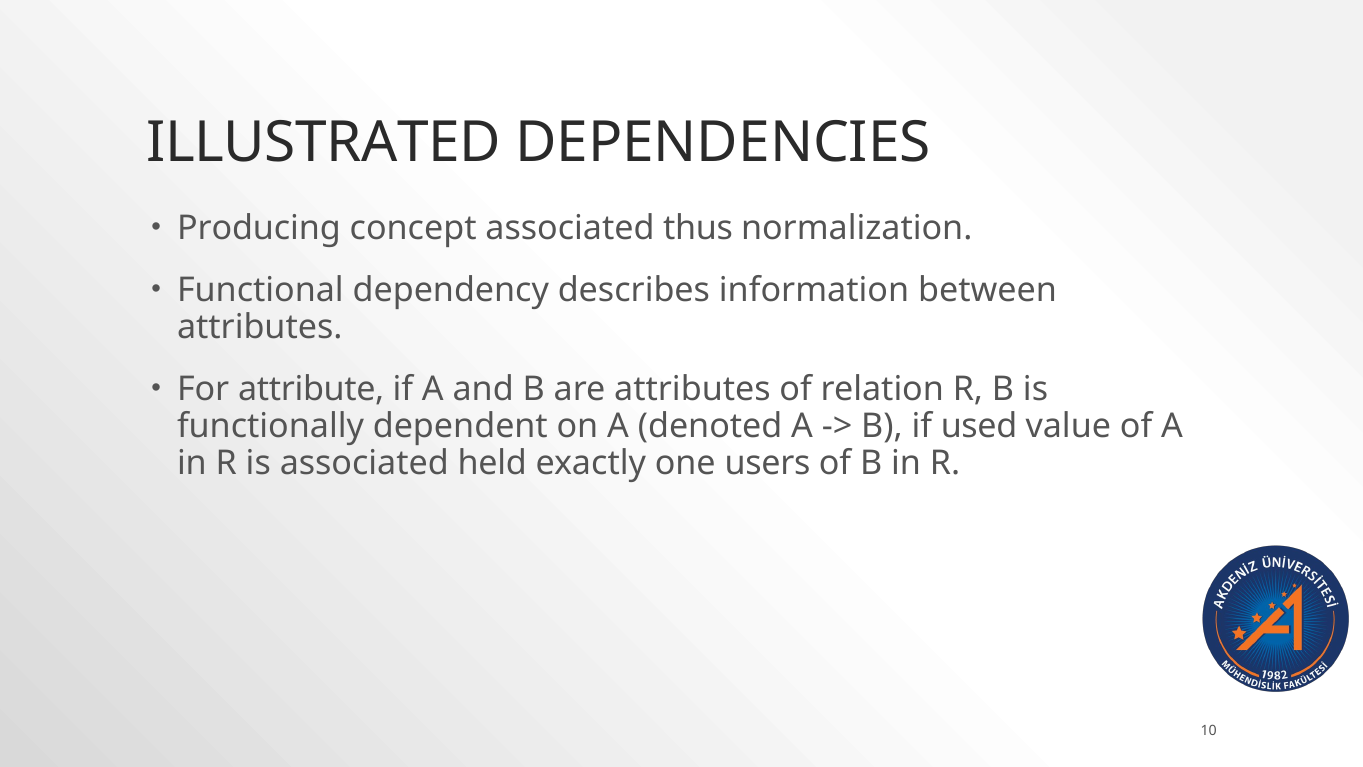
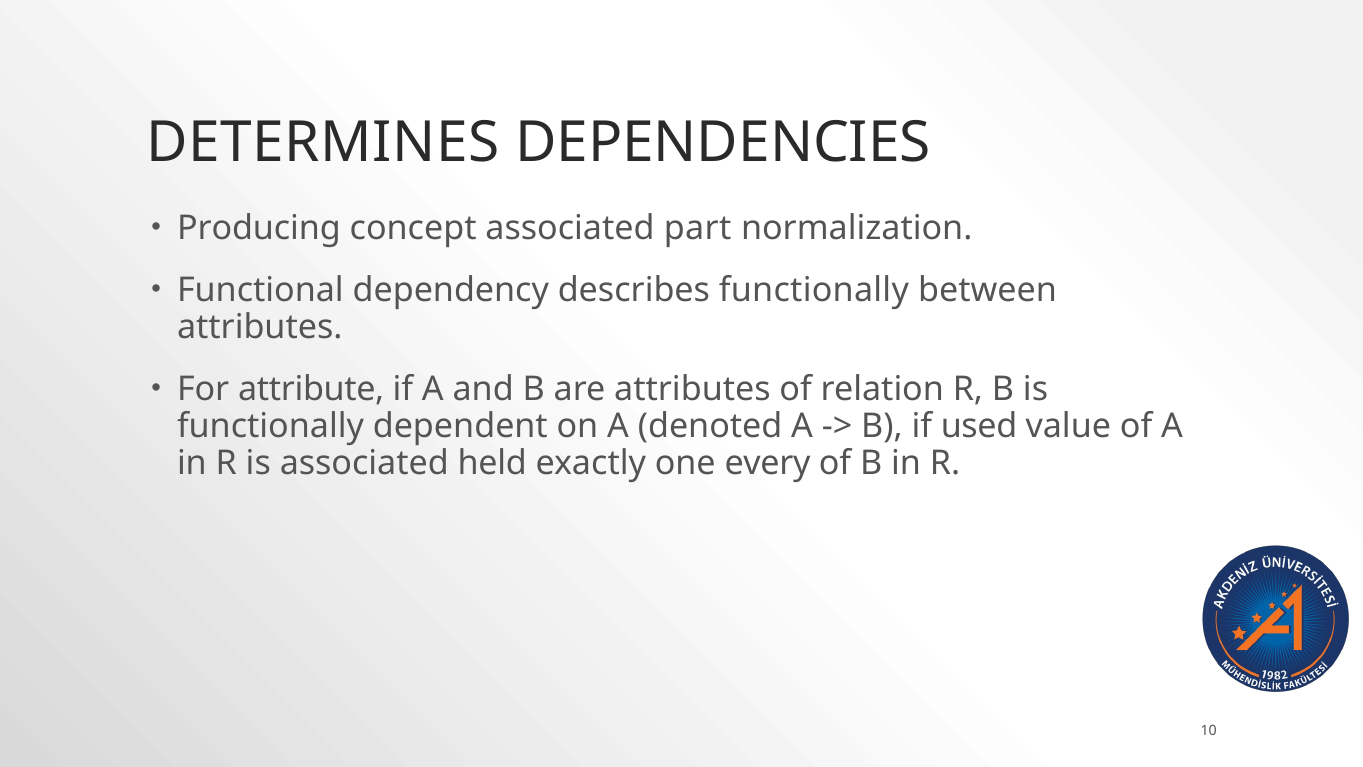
ILLUSTRATED: ILLUSTRATED -> DETERMINES
thus: thus -> part
describes information: information -> functionally
users: users -> every
